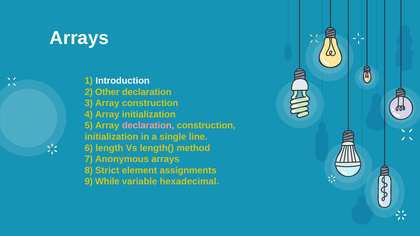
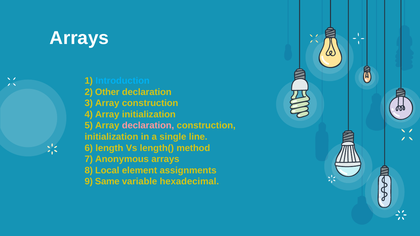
Introduction colour: white -> light blue
Strict: Strict -> Local
While: While -> Same
